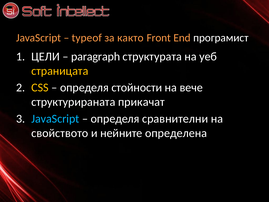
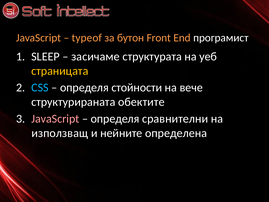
както: както -> бутон
ЦЕЛИ: ЦЕЛИ -> SLEEP
paragraph: paragraph -> засичаме
CSS colour: yellow -> light blue
прикачат: прикачат -> обектите
JavaScript at (55, 119) colour: light blue -> pink
свойството: свойството -> използващ
